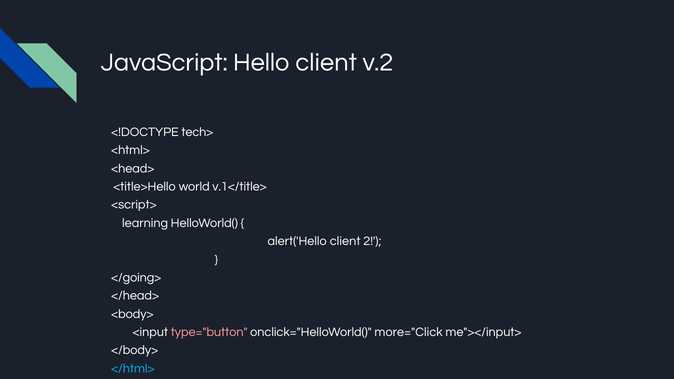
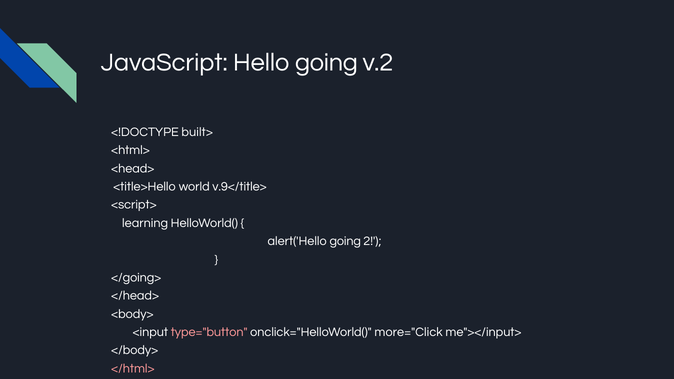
Hello client: client -> going
tech>: tech> -> built>
v.1</title>: v.1</title> -> v.9</title>
alert('Hello client: client -> going
</html> colour: light blue -> pink
